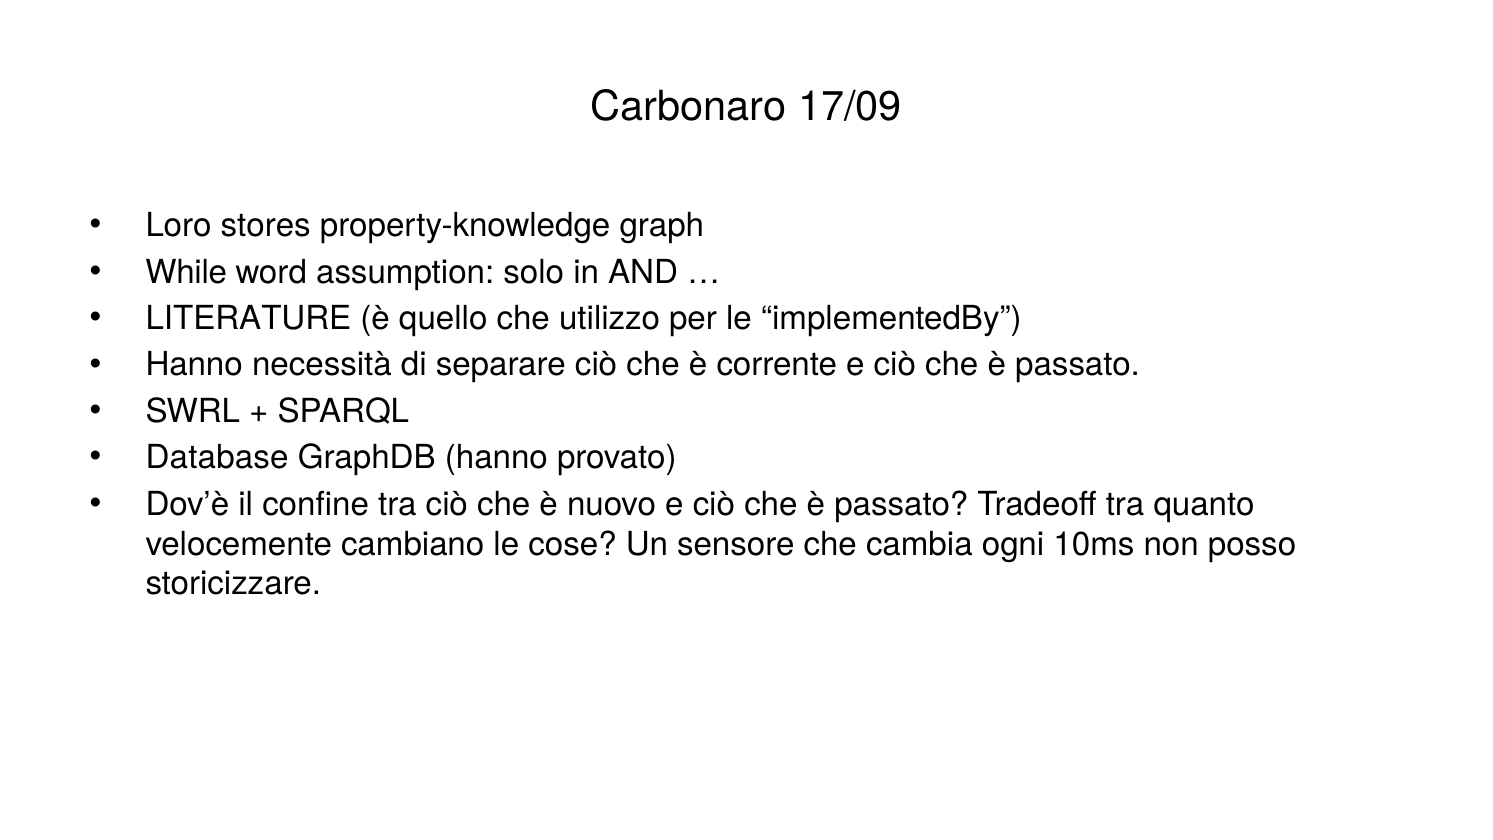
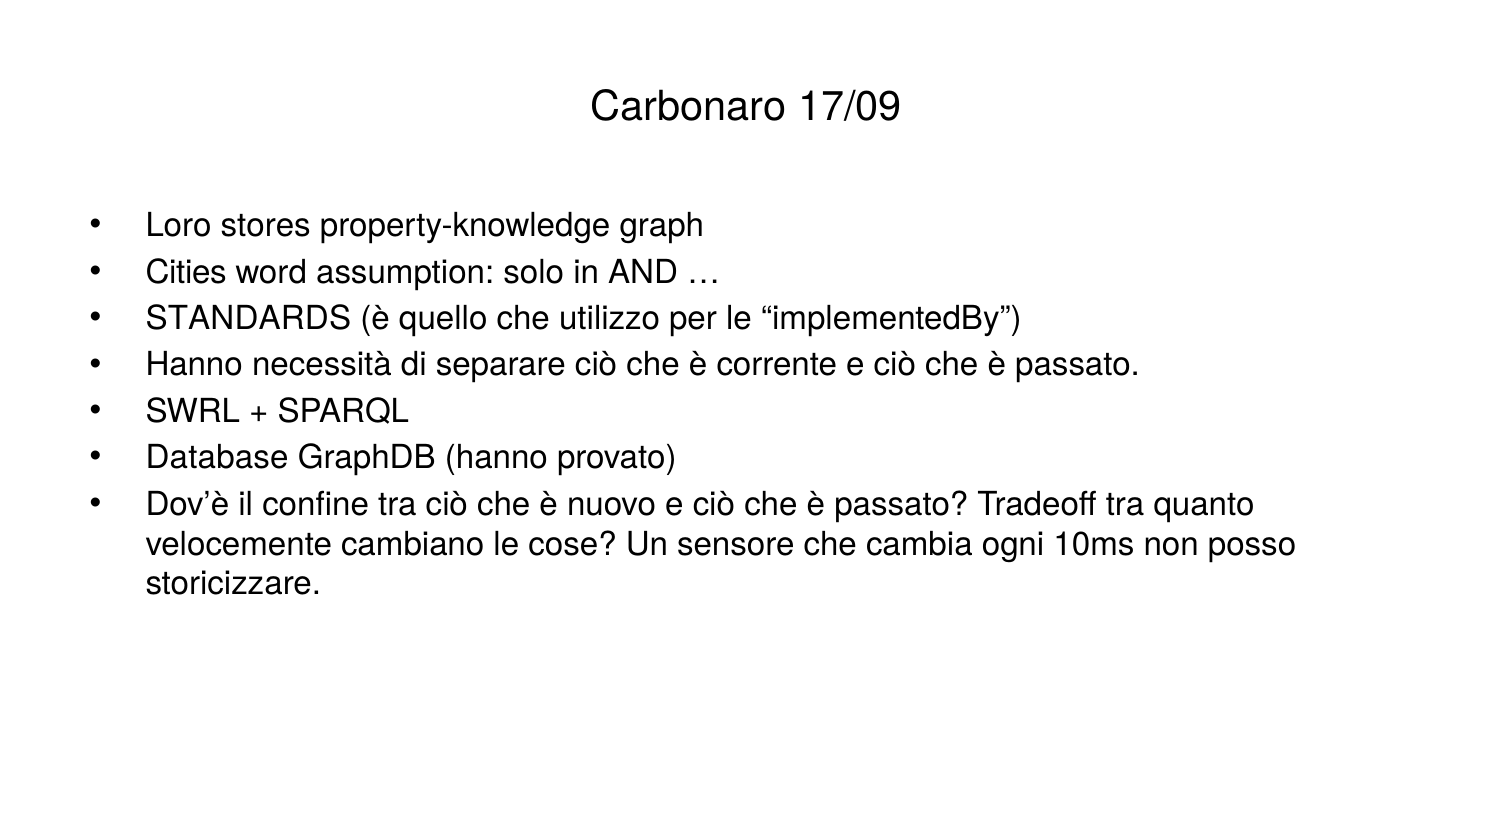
While: While -> Cities
LITERATURE: LITERATURE -> STANDARDS
